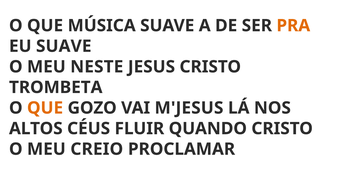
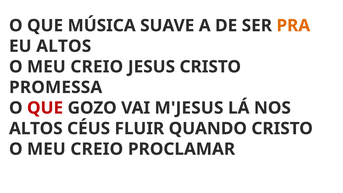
EU SUAVE: SUAVE -> ALTOS
NESTE at (97, 67): NESTE -> CREIO
TROMBETA: TROMBETA -> PROMESSA
QUE at (45, 108) colour: orange -> red
